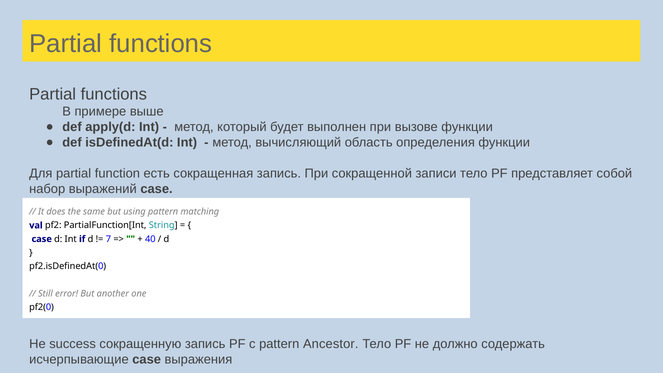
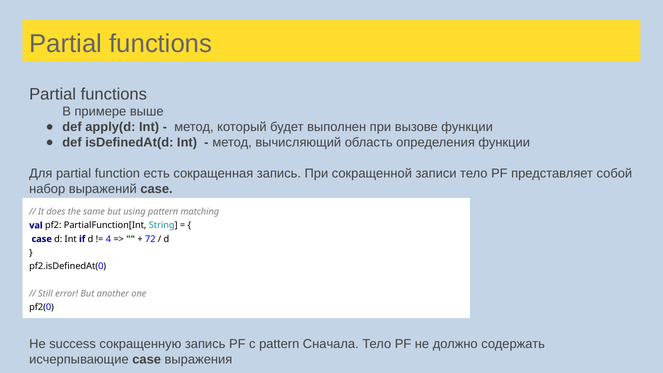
7: 7 -> 4
40: 40 -> 72
Ancestor: Ancestor -> Сначала
